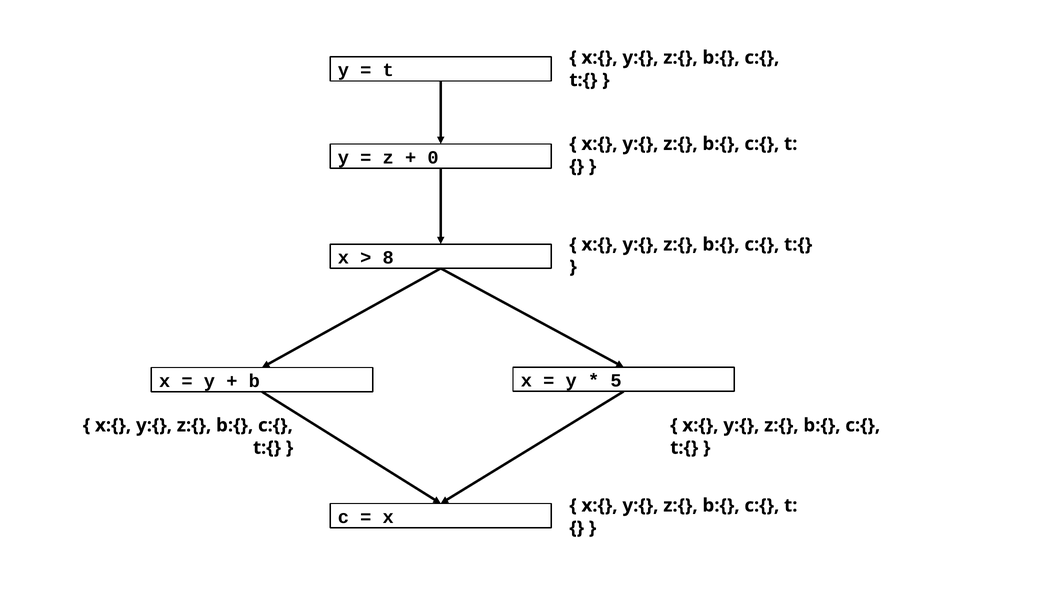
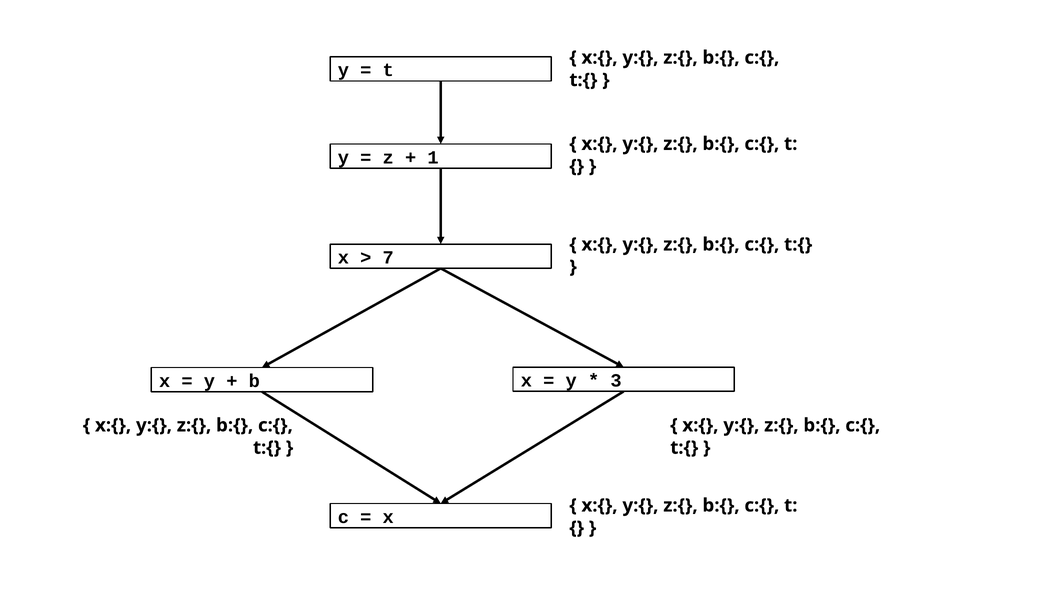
0: 0 -> 1
8: 8 -> 7
5: 5 -> 3
